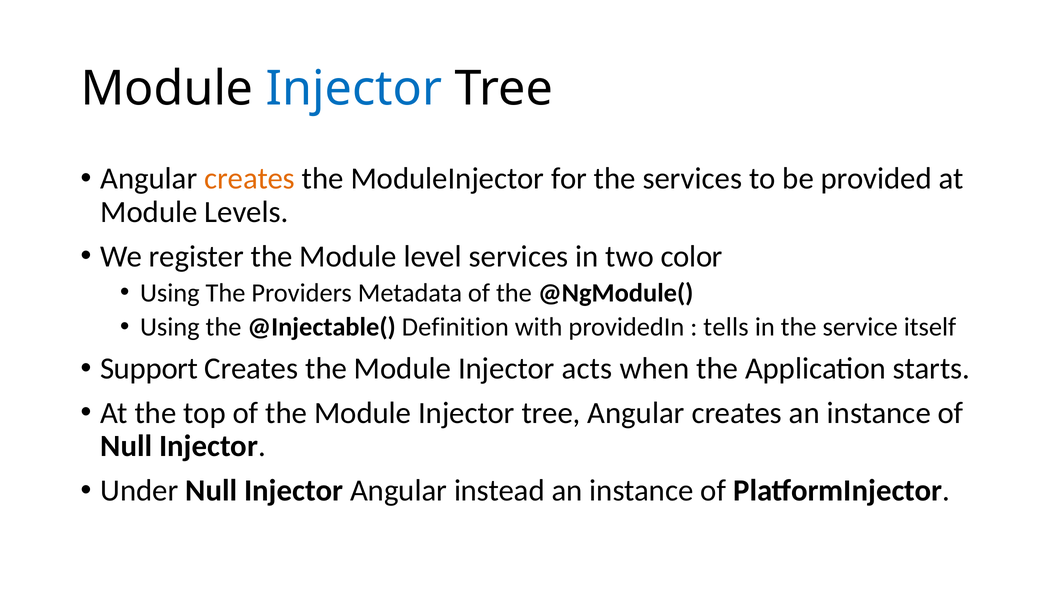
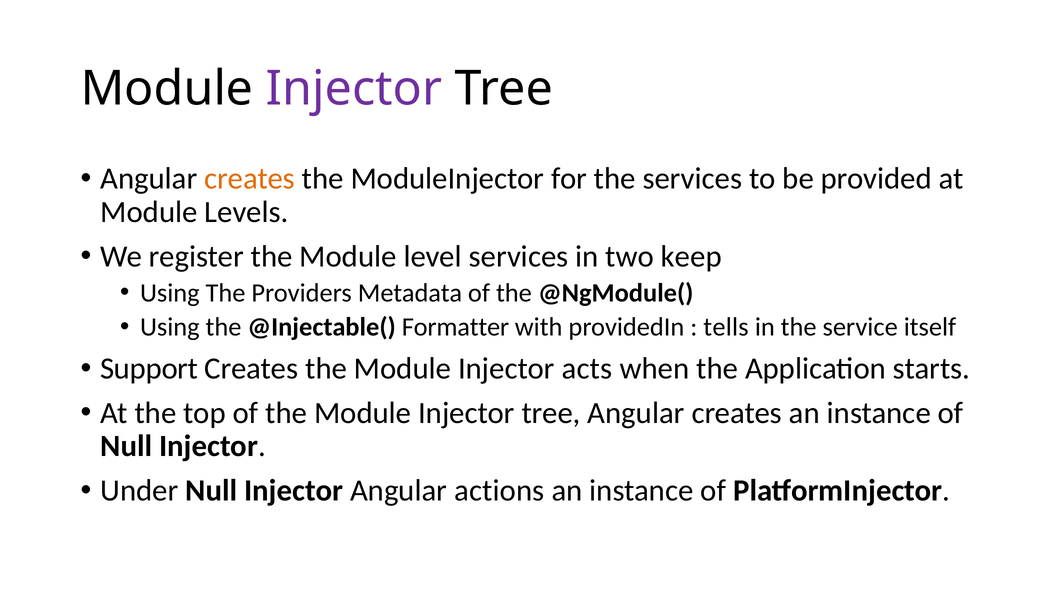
Injector at (354, 89) colour: blue -> purple
color: color -> keep
Definition: Definition -> Formatter
instead: instead -> actions
